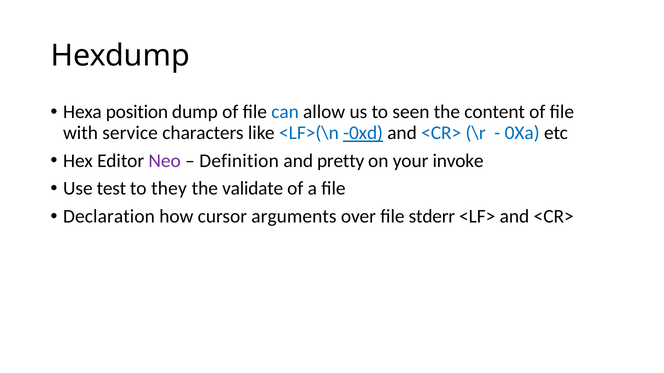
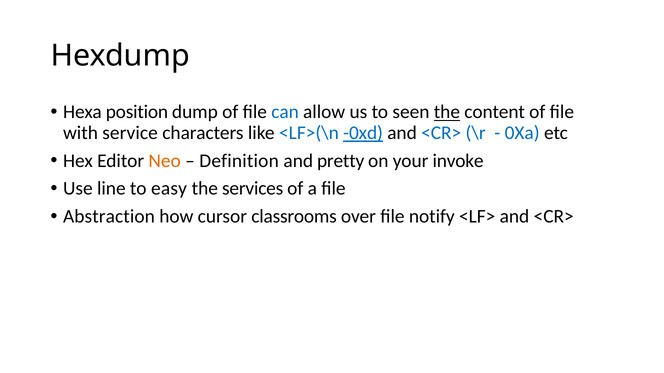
the at (447, 112) underline: none -> present
Neo colour: purple -> orange
test: test -> line
they: they -> easy
validate: validate -> services
Declaration: Declaration -> Abstraction
arguments: arguments -> classrooms
stderr: stderr -> notify
